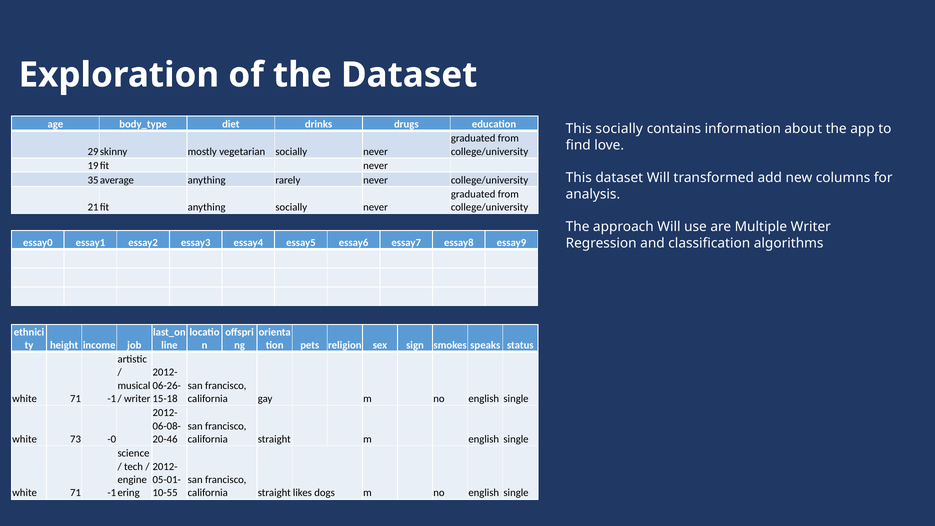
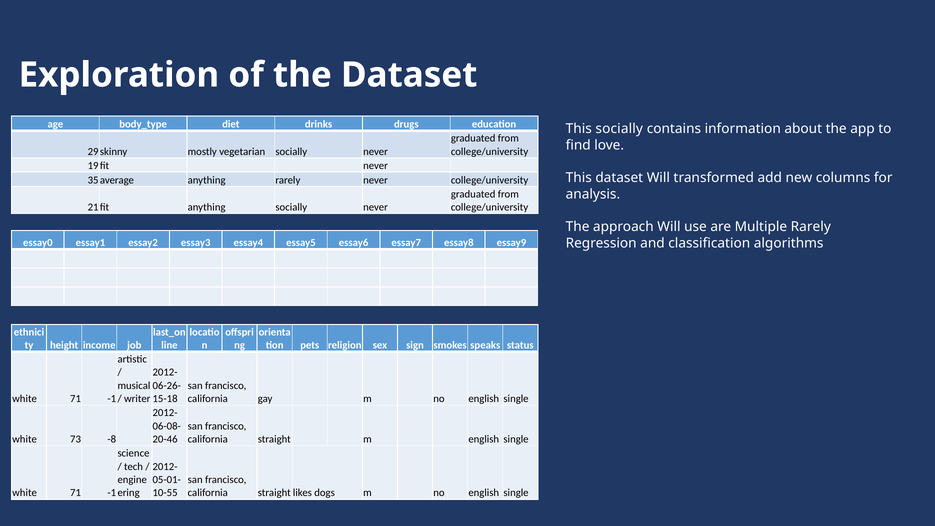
Multiple Writer: Writer -> Rarely
-0: -0 -> -8
